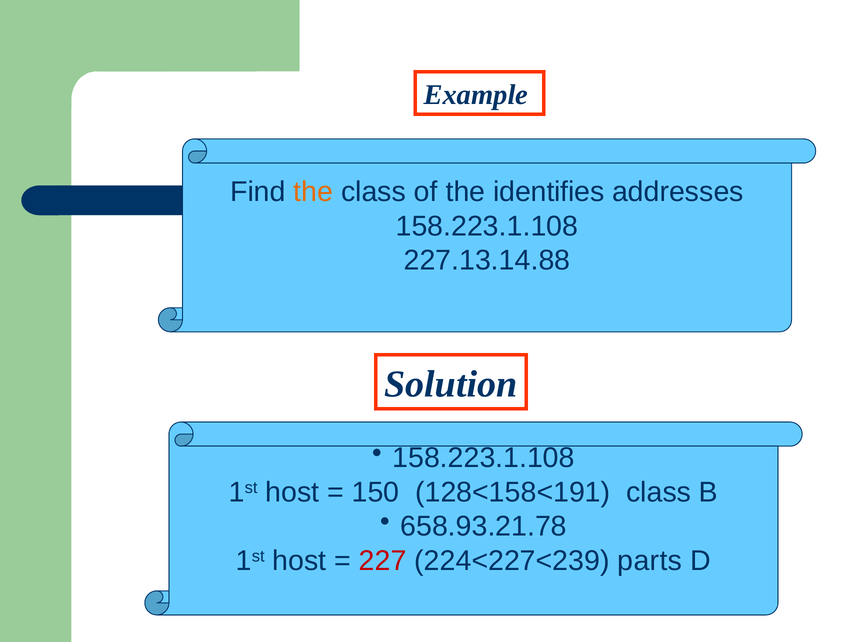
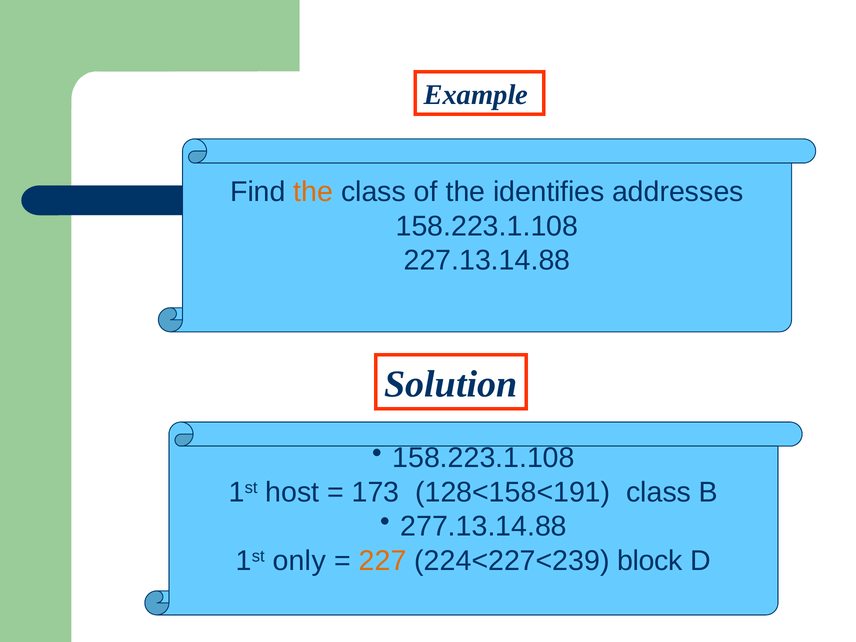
150: 150 -> 173
658.93.21.78: 658.93.21.78 -> 277.13.14.88
host at (299, 561): host -> only
227 colour: red -> orange
parts: parts -> block
